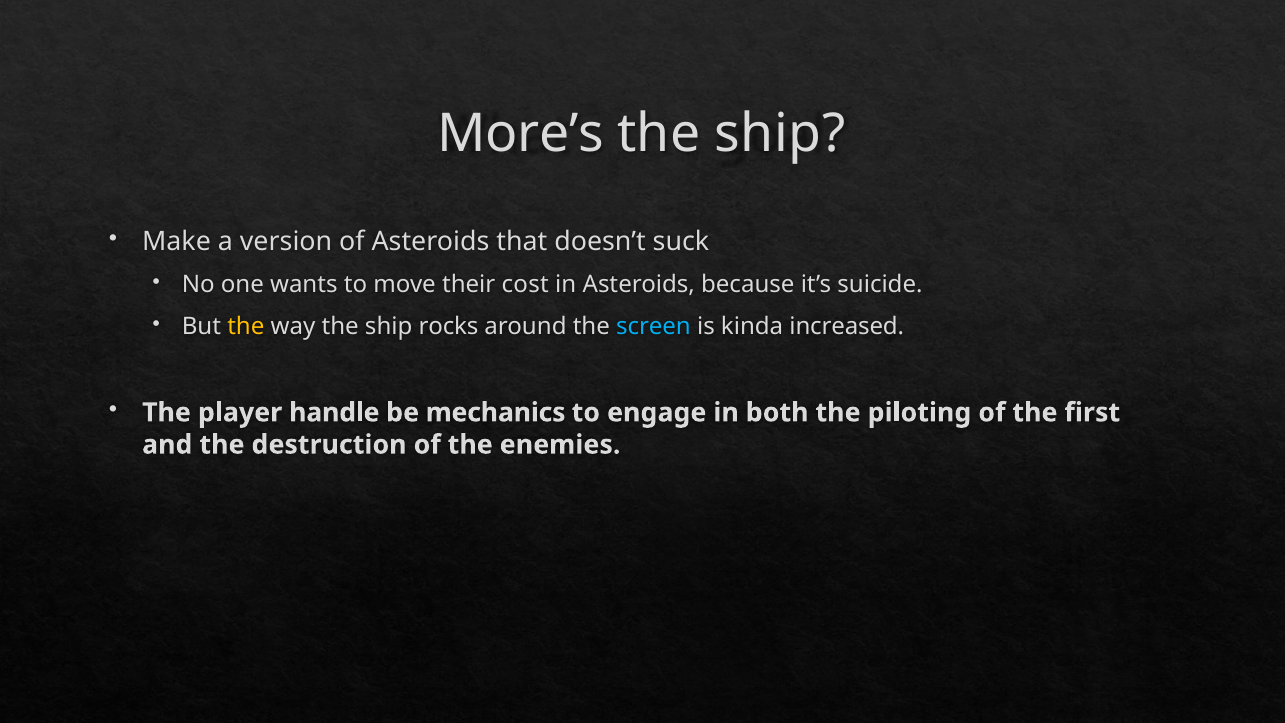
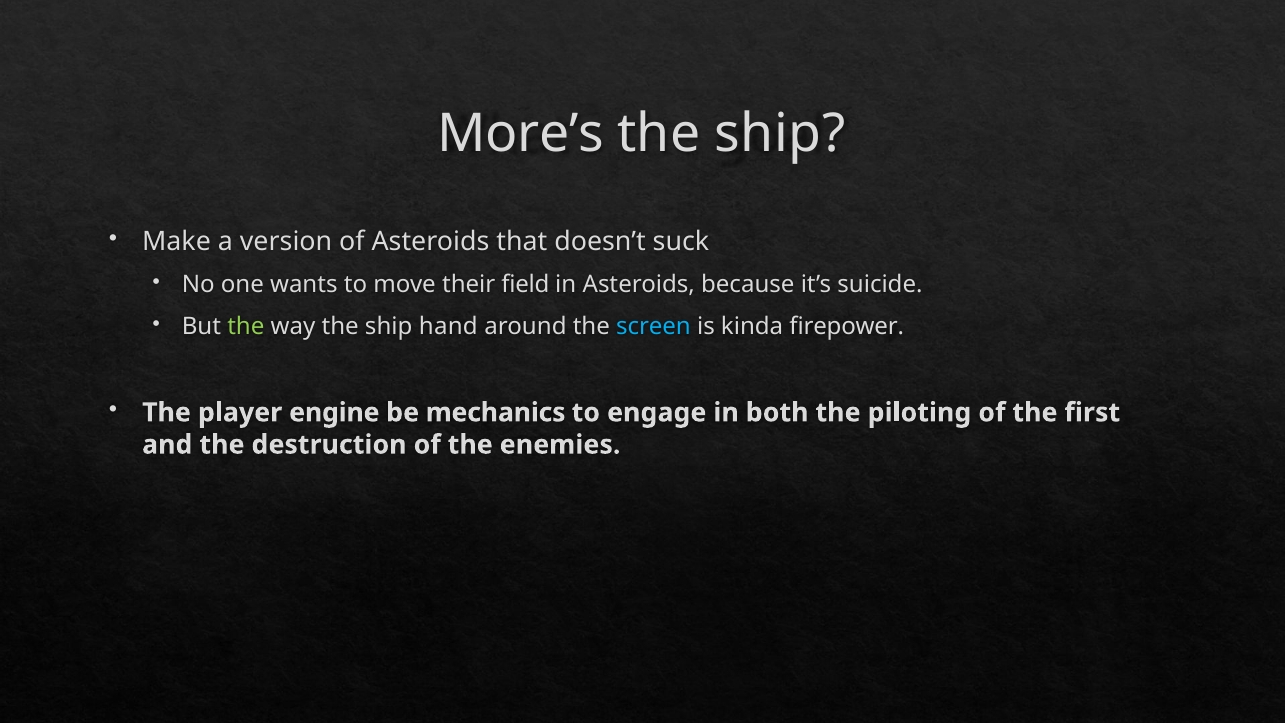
cost: cost -> field
the at (246, 327) colour: yellow -> light green
rocks: rocks -> hand
increased: increased -> firepower
handle: handle -> engine
